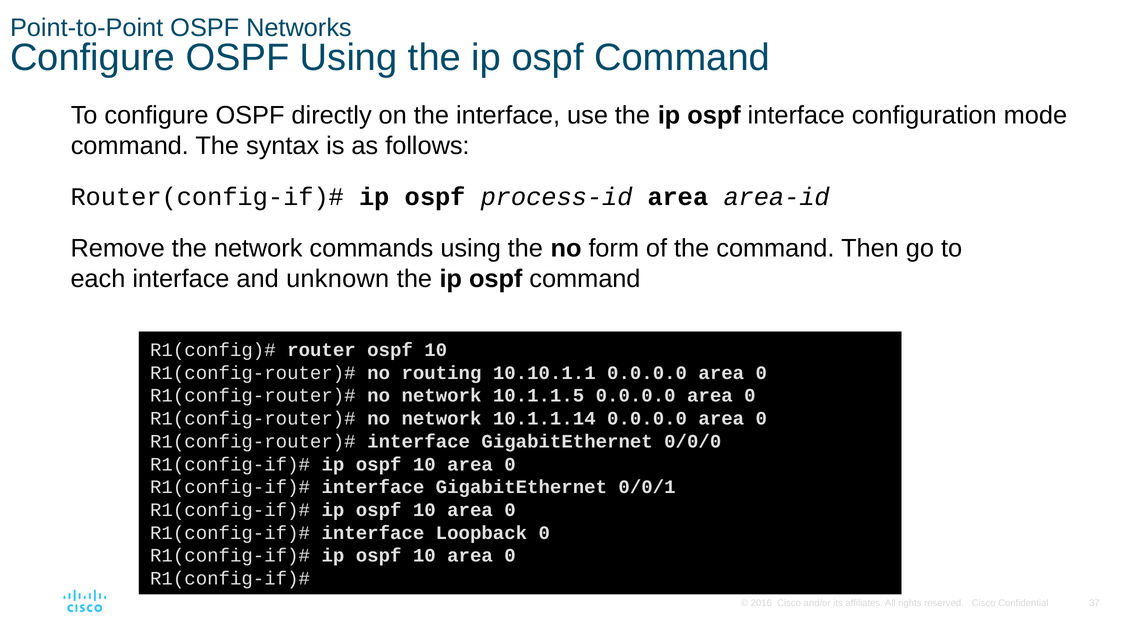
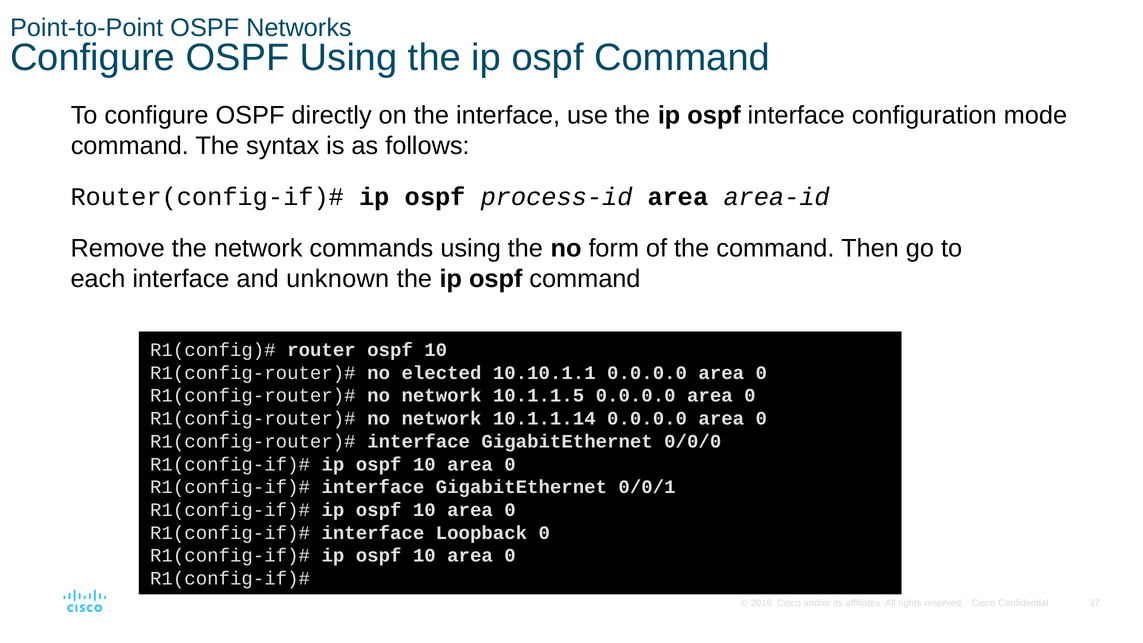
routing: routing -> elected
